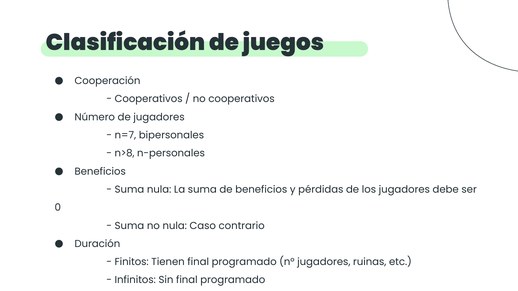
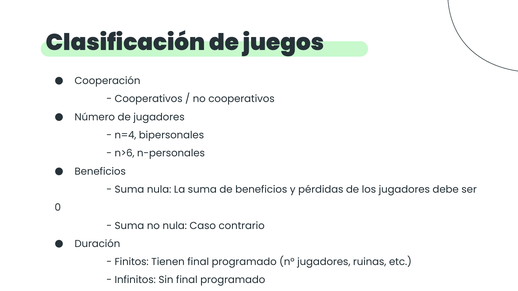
n=7: n=7 -> n=4
n>8: n>8 -> n>6
